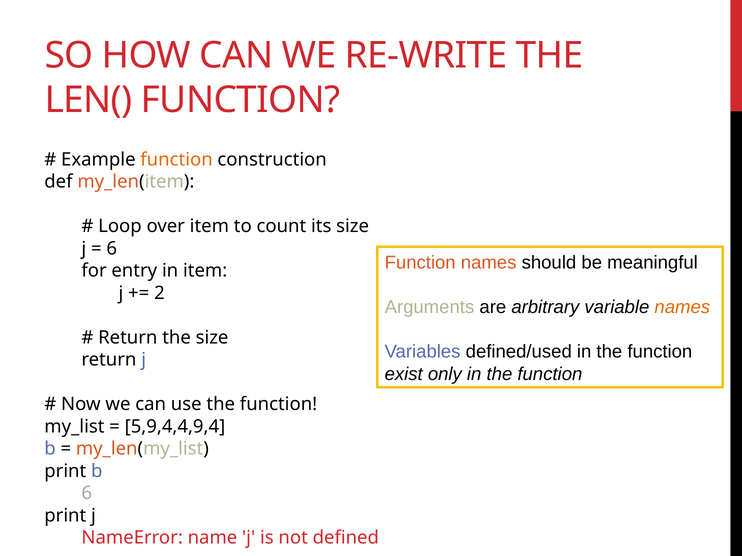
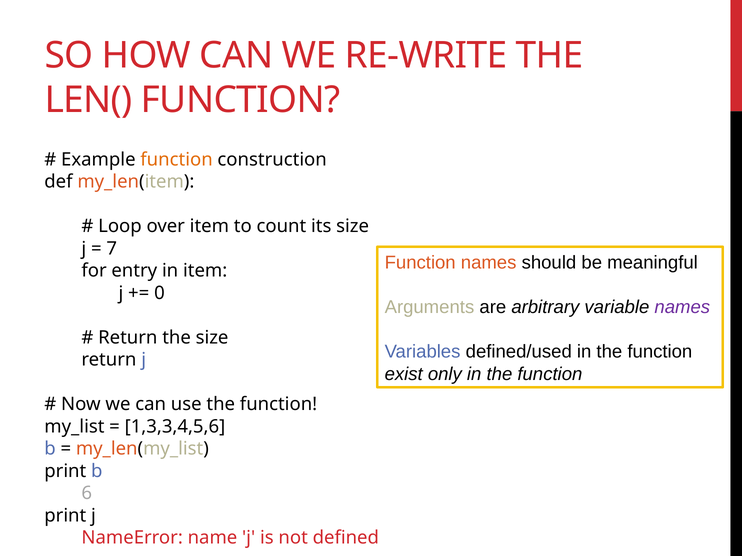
6 at (112, 249): 6 -> 7
2: 2 -> 0
names at (682, 307) colour: orange -> purple
5,9,4,4,9,4: 5,9,4,4,9,4 -> 1,3,3,4,5,6
